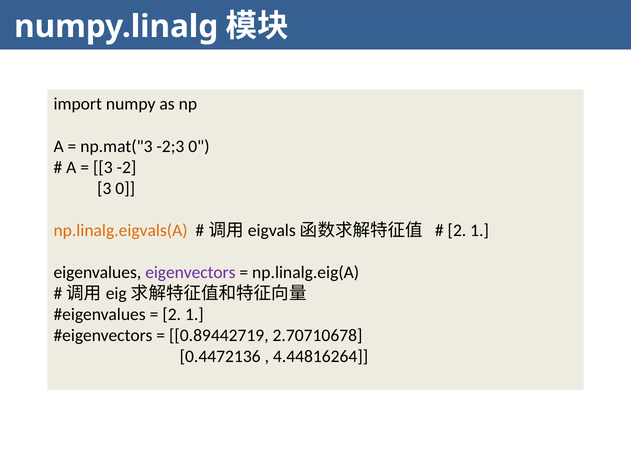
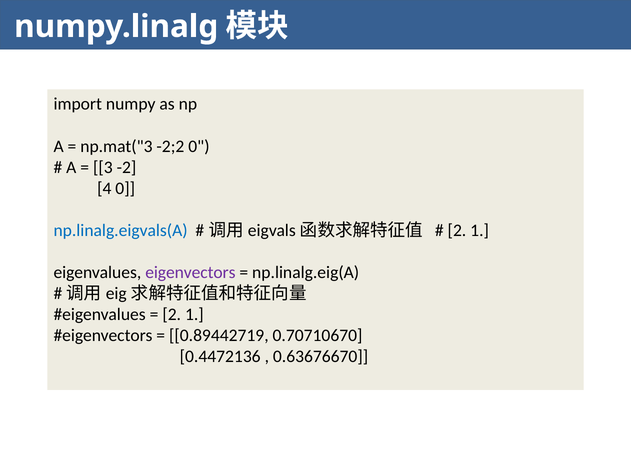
-2;3: -2;3 -> -2;2
3 at (104, 188): 3 -> 4
np.linalg.eigvals(A colour: orange -> blue
2.70710678: 2.70710678 -> 0.70710670
4.44816264: 4.44816264 -> 0.63676670
